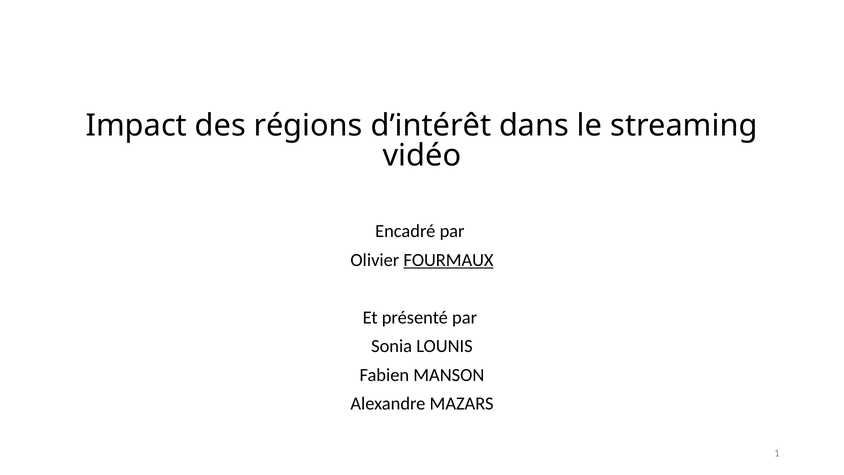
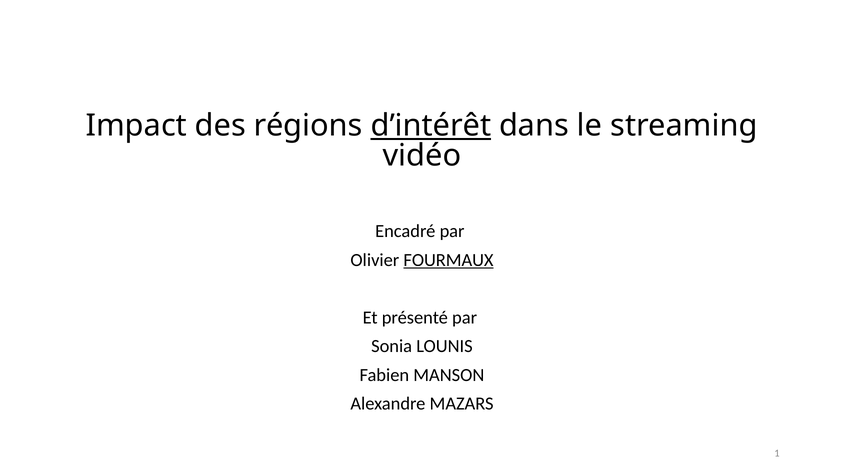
d’intérêt underline: none -> present
